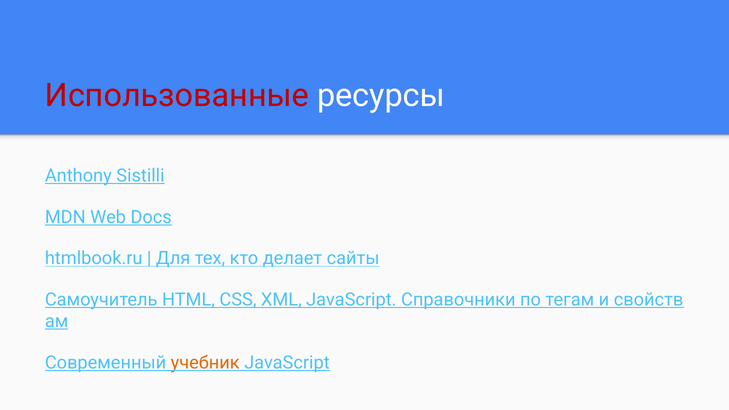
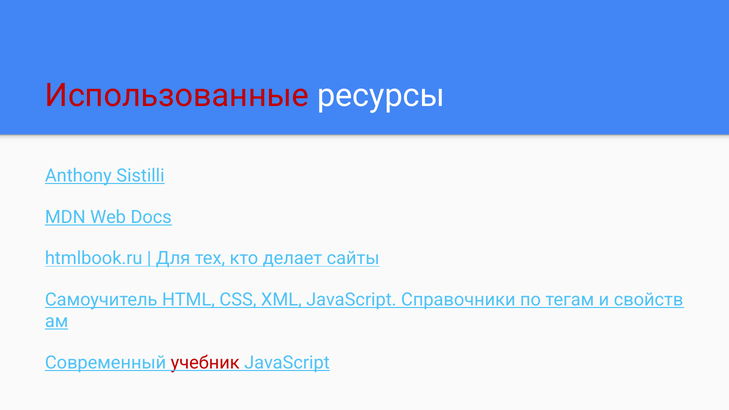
учебник colour: orange -> red
